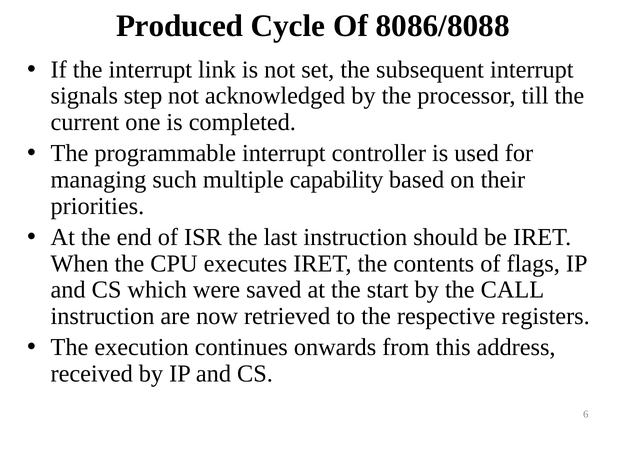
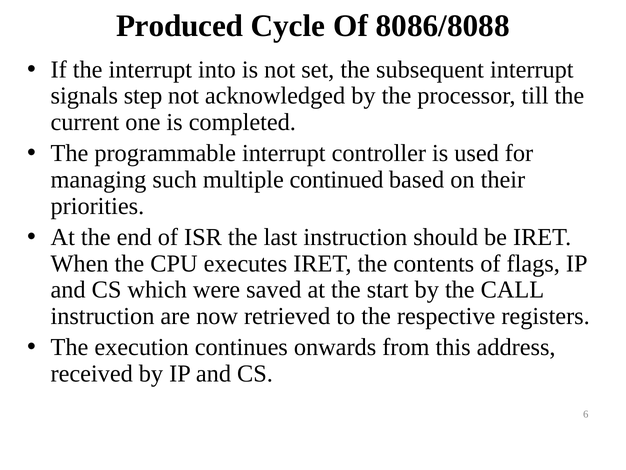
link: link -> into
capability: capability -> continued
